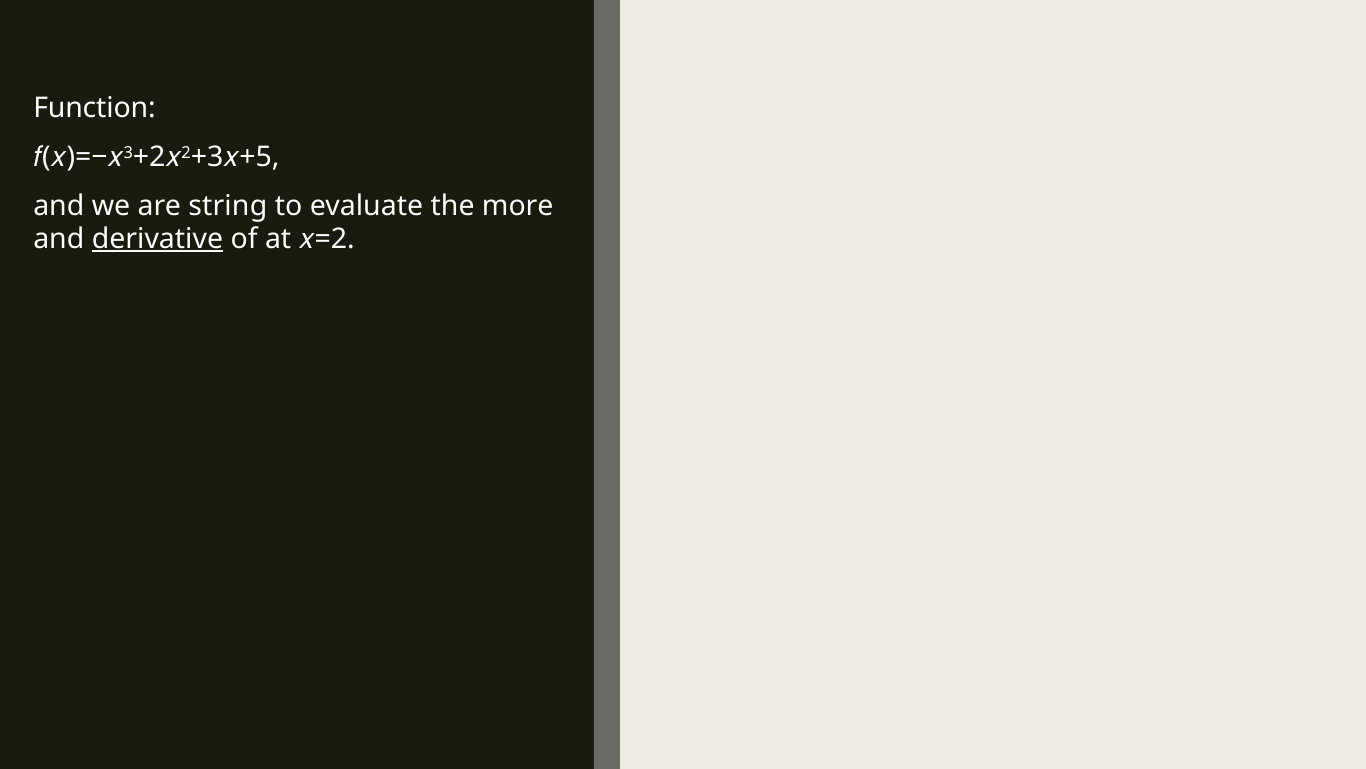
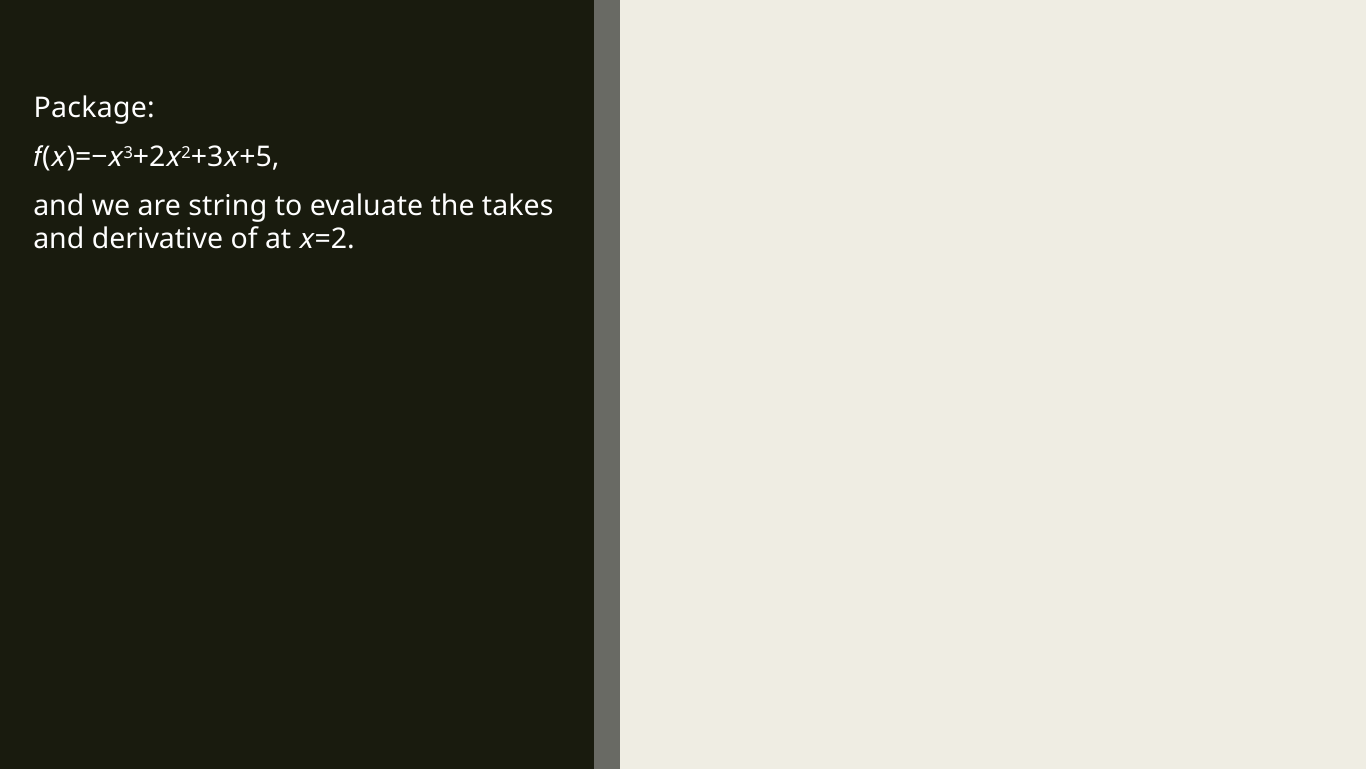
Function at (94, 108): Function -> Package
more: more -> takes
derivative at (157, 239) underline: present -> none
